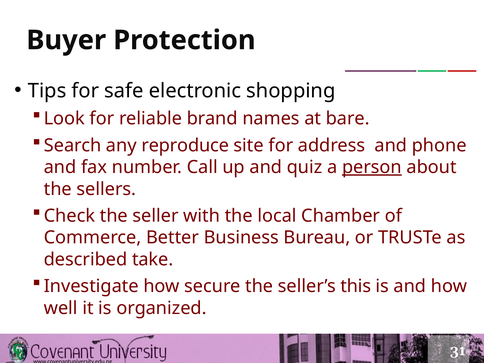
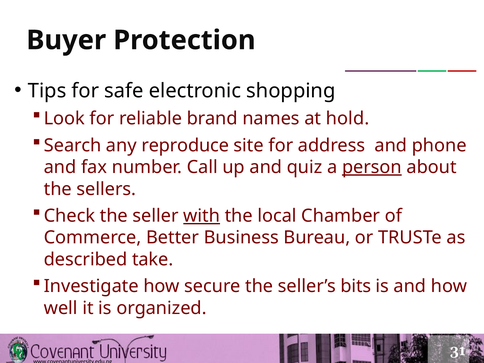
bare: bare -> hold
with underline: none -> present
this: this -> bits
